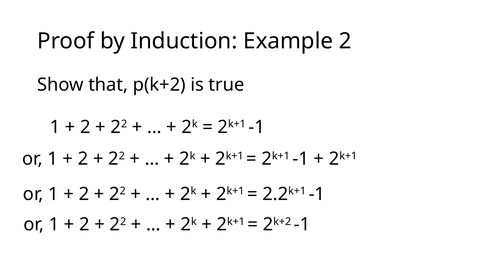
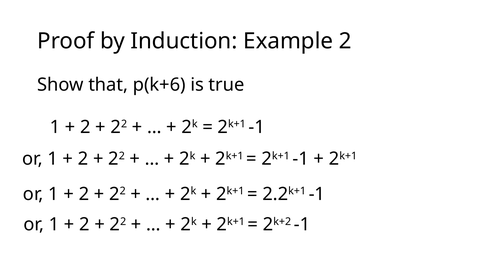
p(k+2: p(k+2 -> p(k+6
